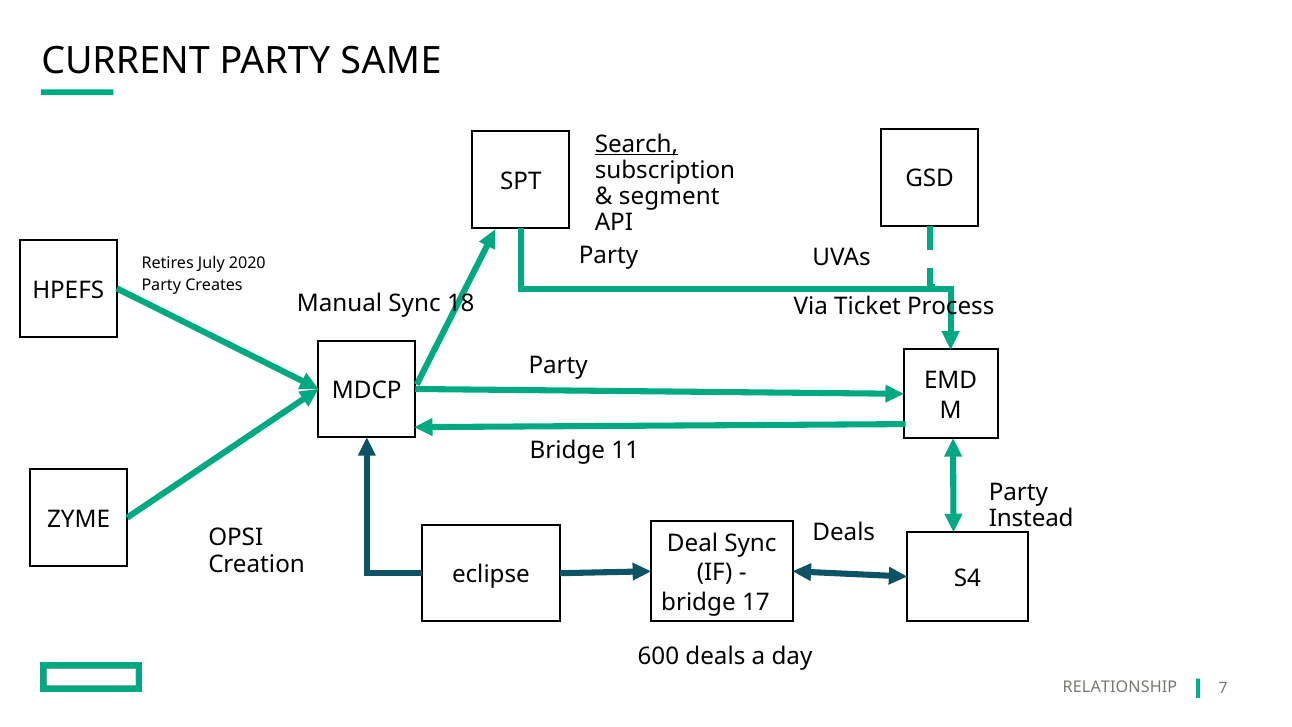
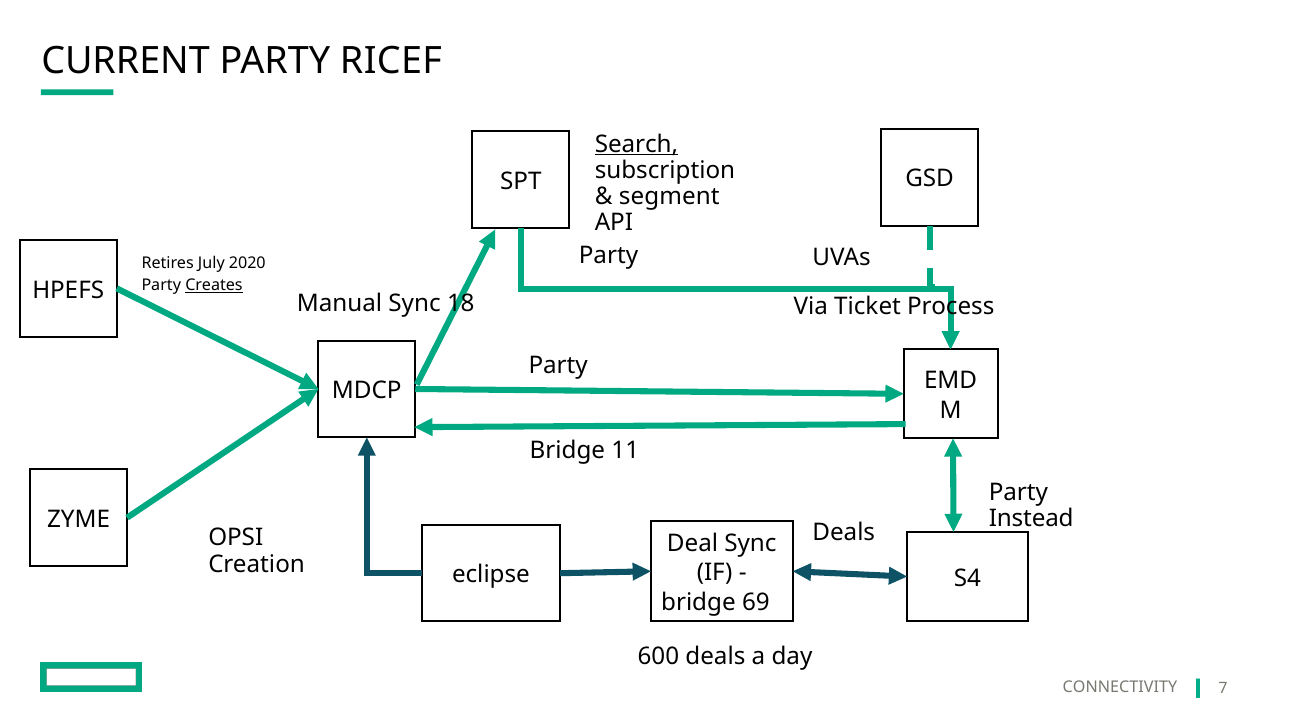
SAME: SAME -> RICEF
Creates underline: none -> present
17: 17 -> 69
RELATIONSHIP: RELATIONSHIP -> CONNECTIVITY
